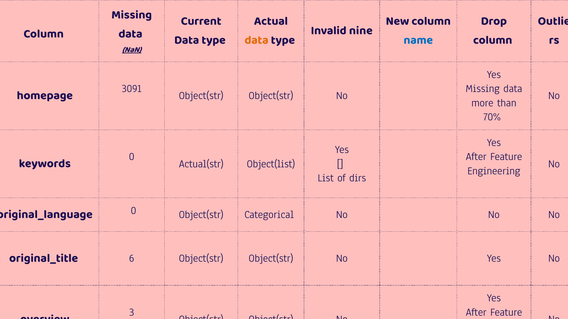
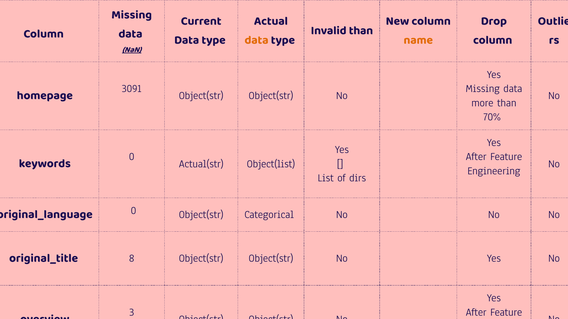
Invalid nine: nine -> than
name colour: blue -> orange
6: 6 -> 8
